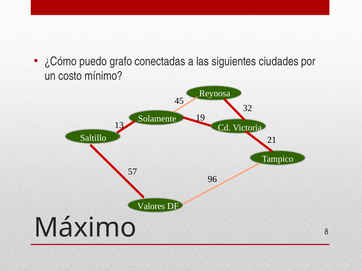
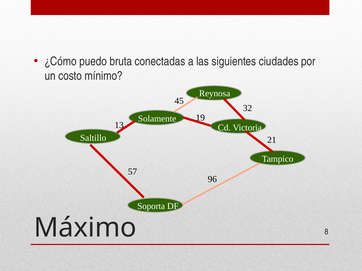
grafo: grafo -> bruta
Valores: Valores -> Soporta
